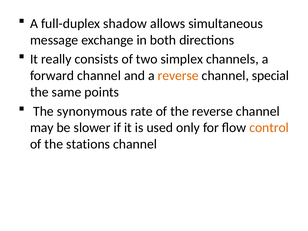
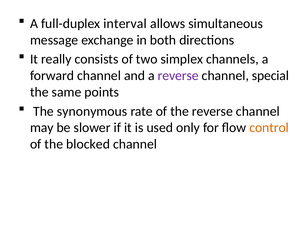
shadow: shadow -> interval
reverse at (178, 76) colour: orange -> purple
stations: stations -> blocked
